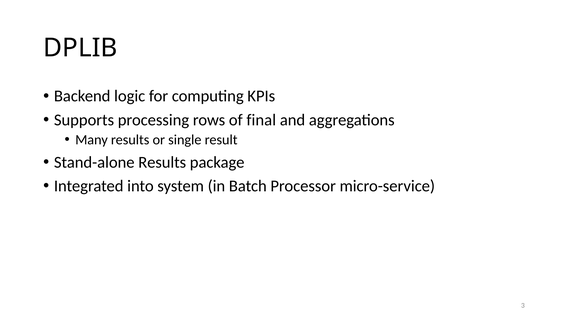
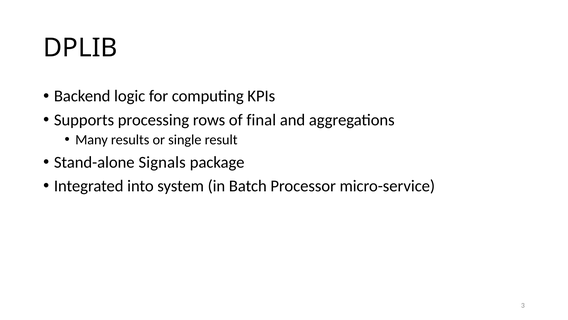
Stand-alone Results: Results -> Signals
